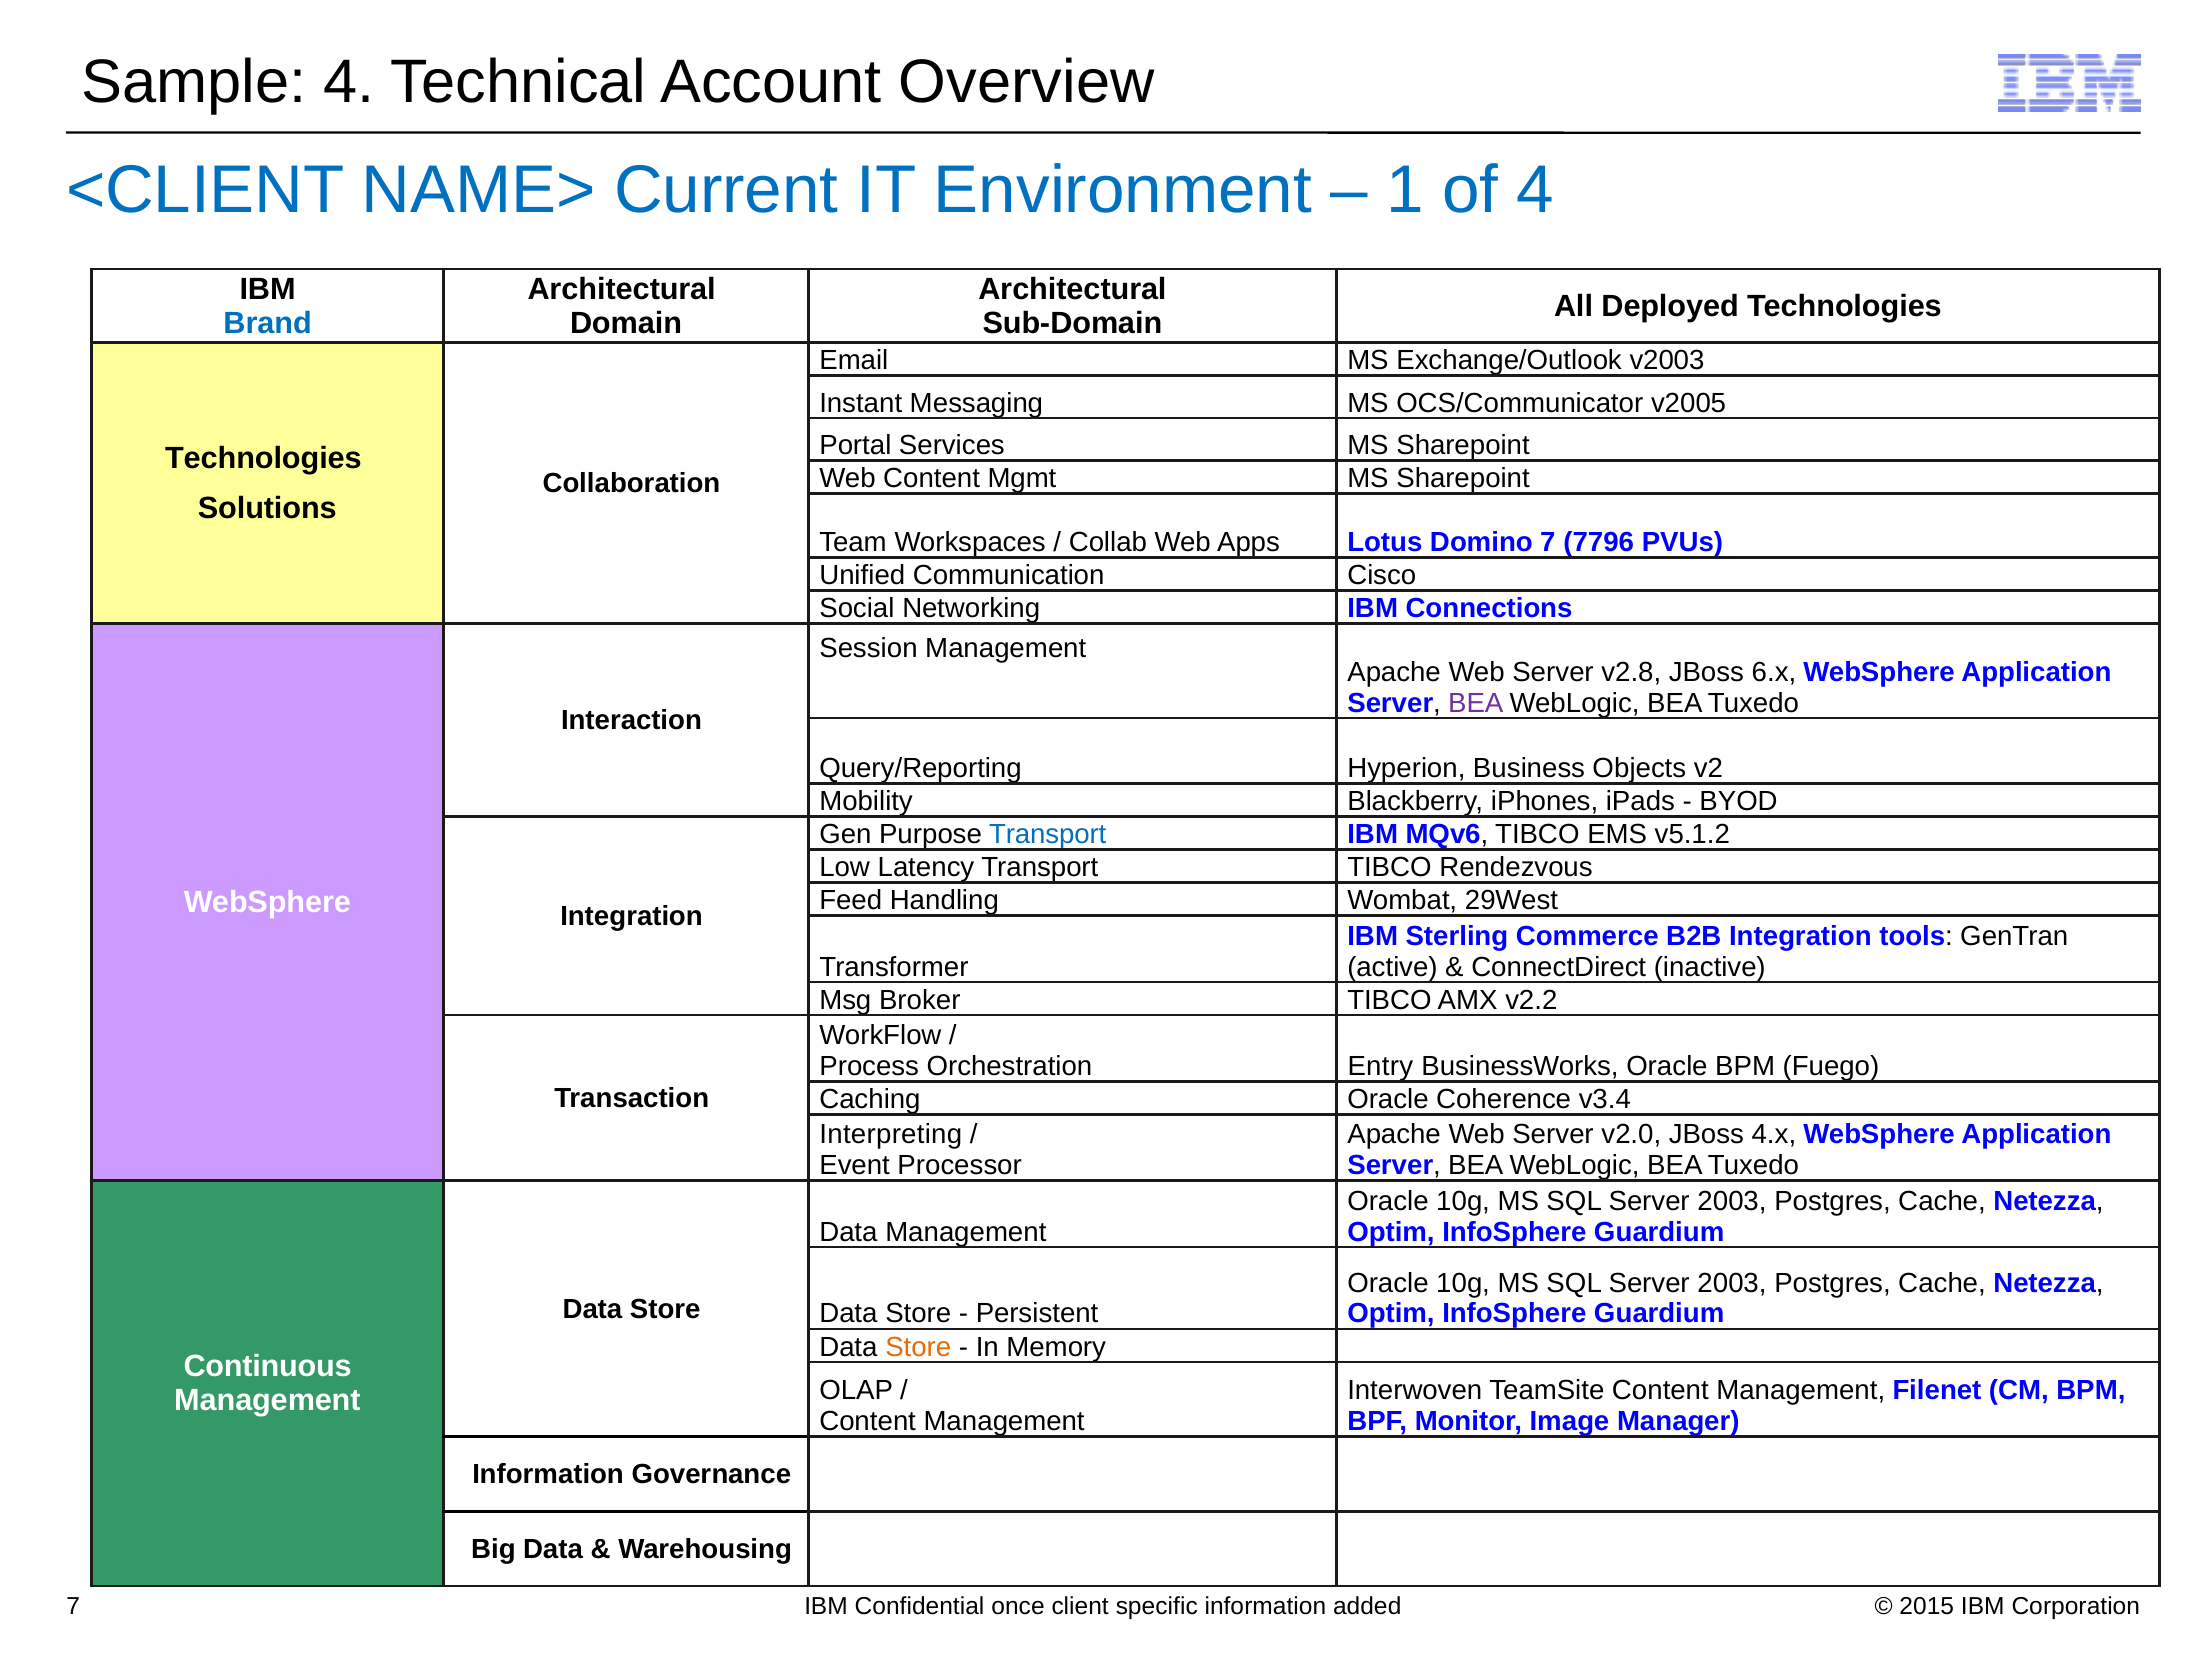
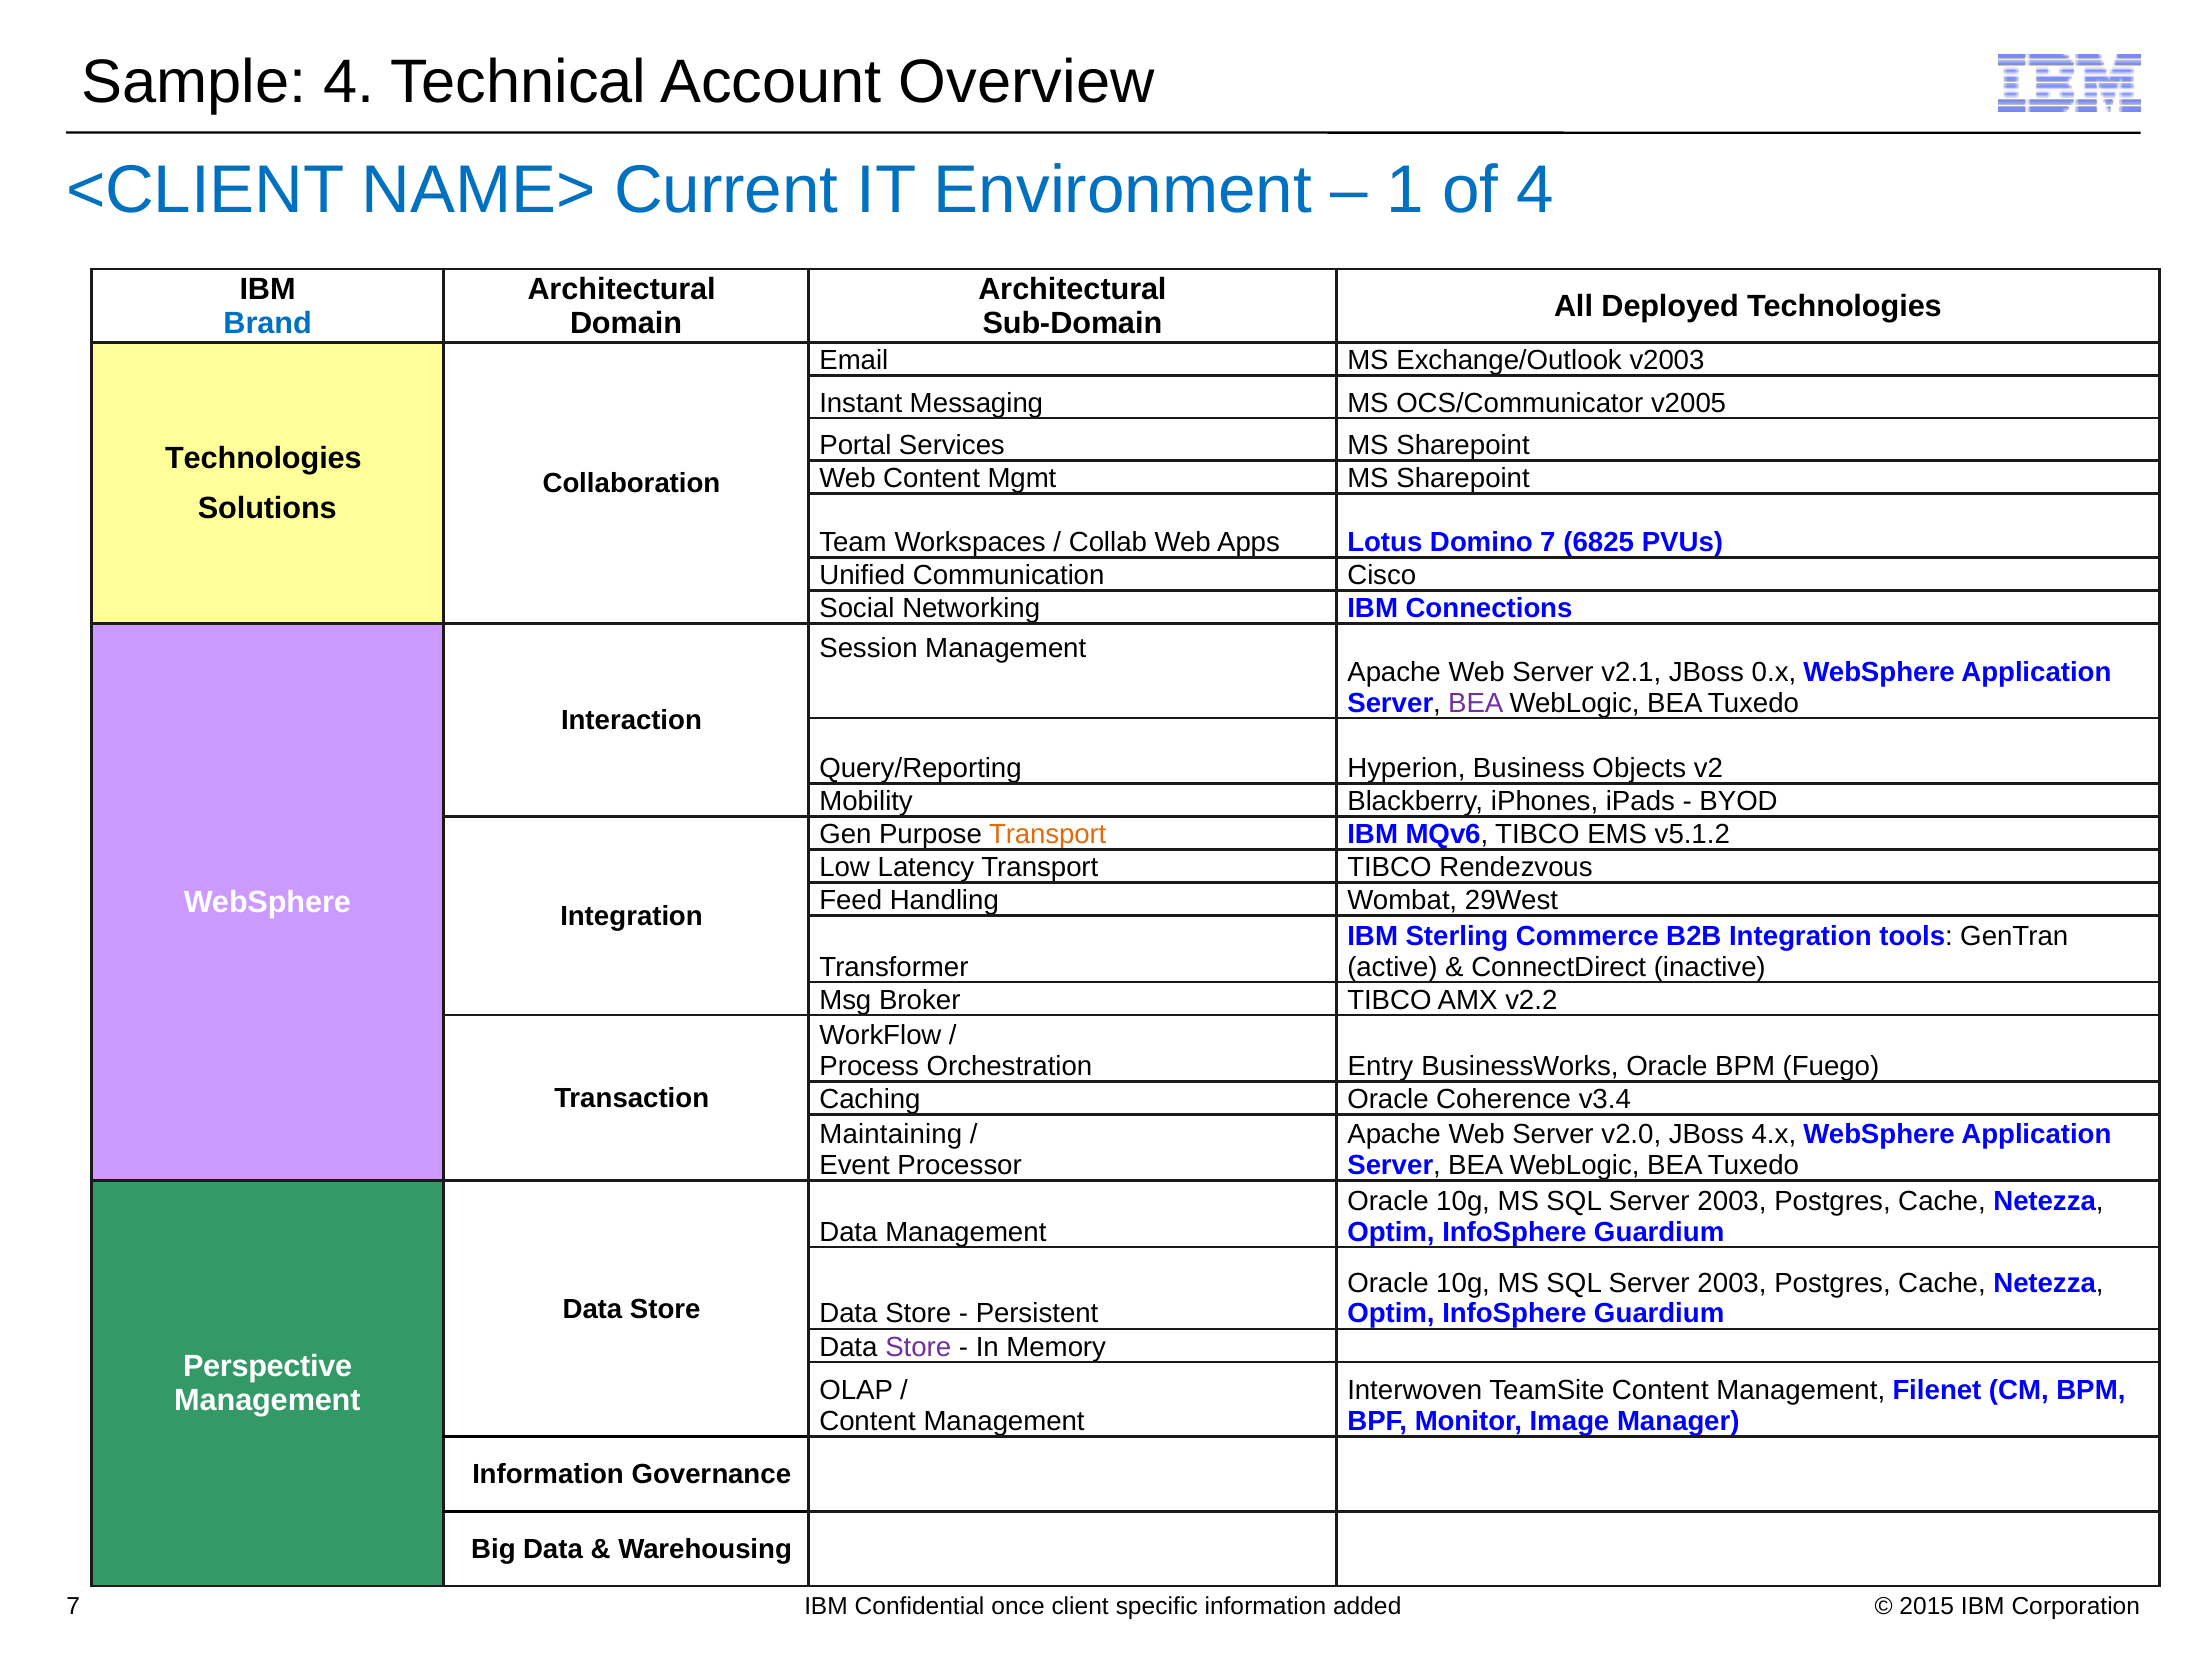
7796: 7796 -> 6825
v2.8: v2.8 -> v2.1
6.x: 6.x -> 0.x
Transport at (1048, 834) colour: blue -> orange
Interpreting: Interpreting -> Maintaining
Store at (918, 1346) colour: orange -> purple
Continuous: Continuous -> Perspective
